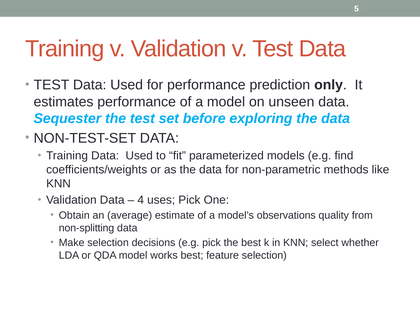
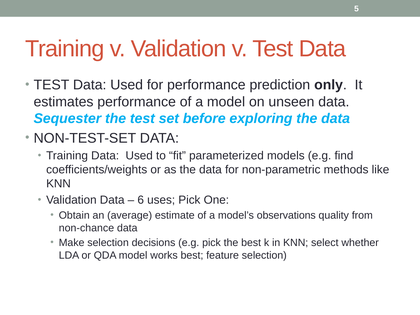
4: 4 -> 6
non-splitting: non-splitting -> non-chance
